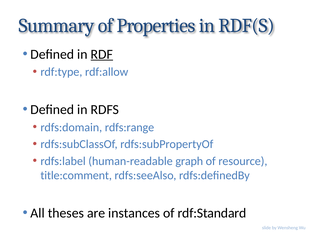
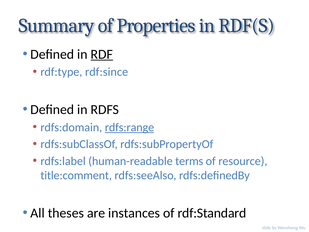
rdf:allow: rdf:allow -> rdf:since
rdfs:range underline: none -> present
graph: graph -> terms
